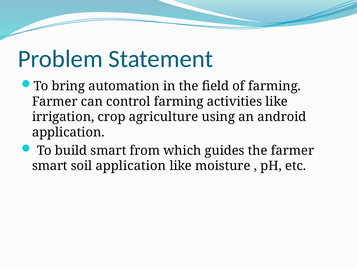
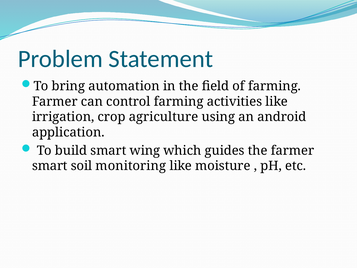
from: from -> wing
soil application: application -> monitoring
